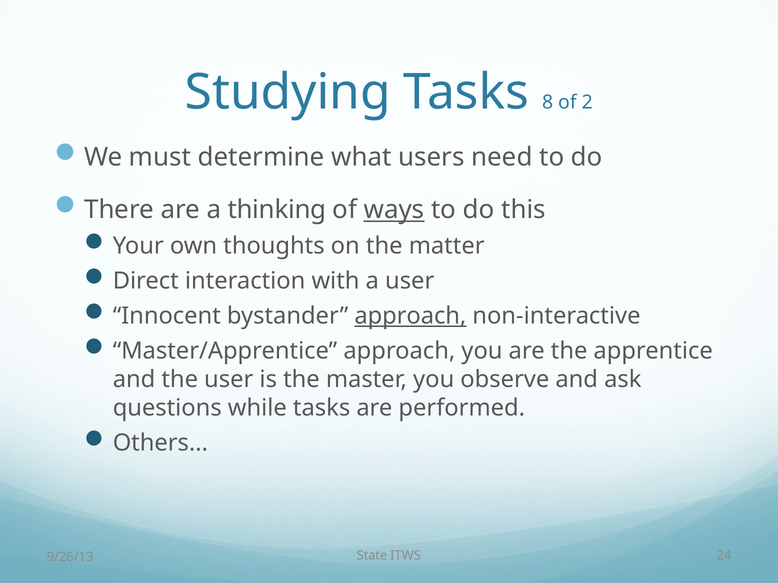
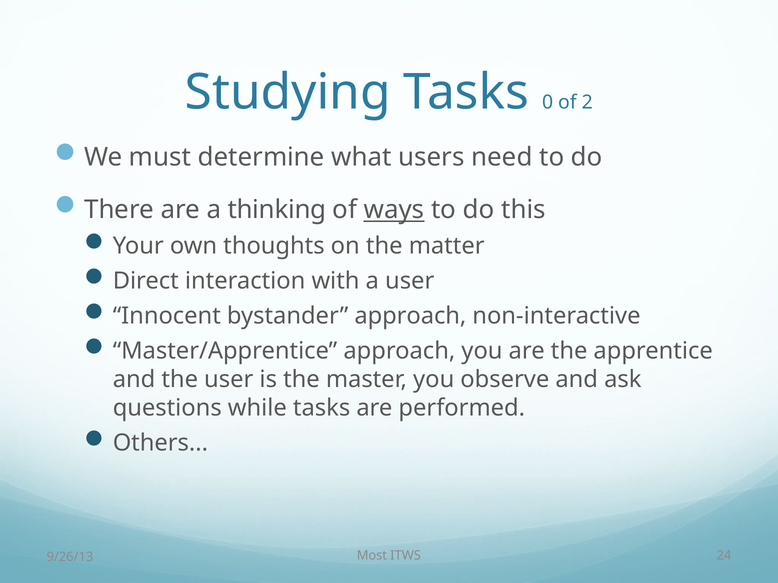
8: 8 -> 0
approach at (410, 316) underline: present -> none
State: State -> Most
